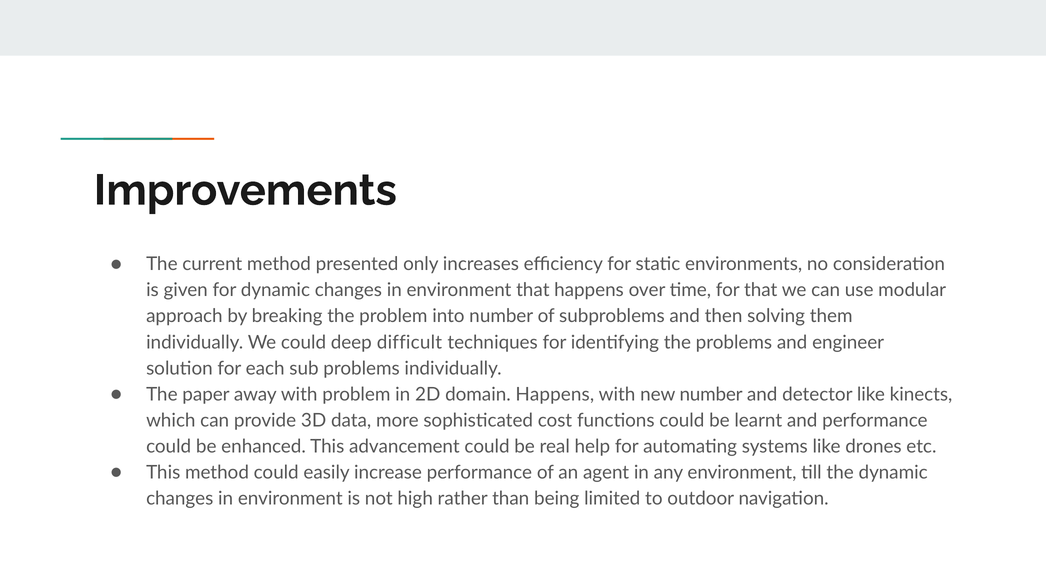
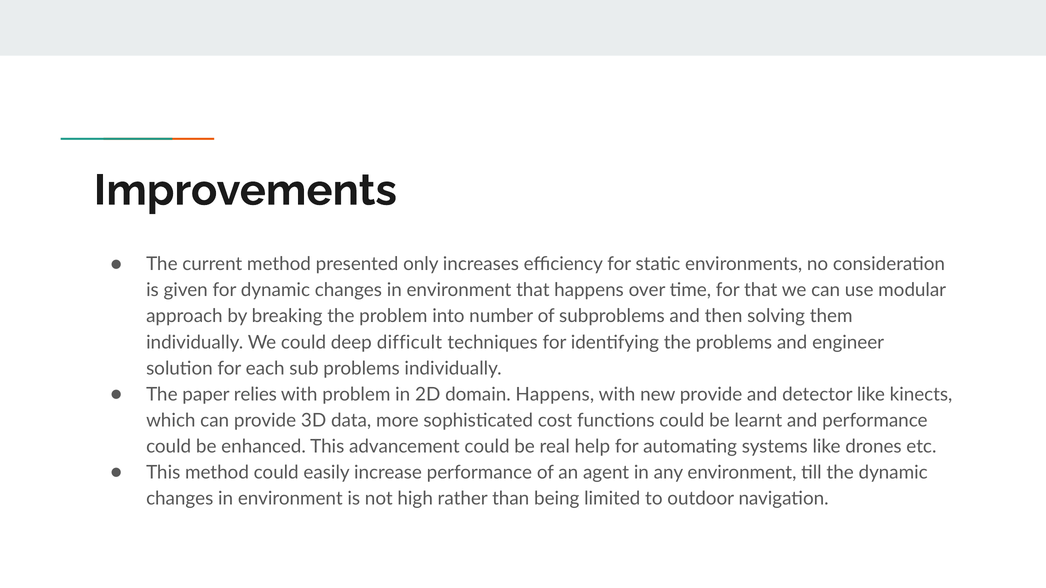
away: away -> relies
new number: number -> provide
